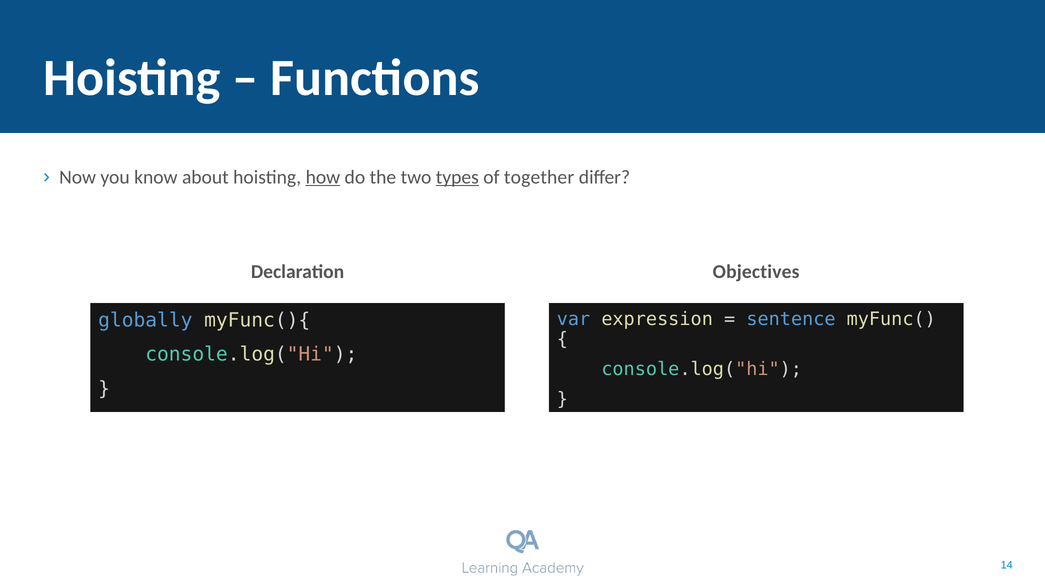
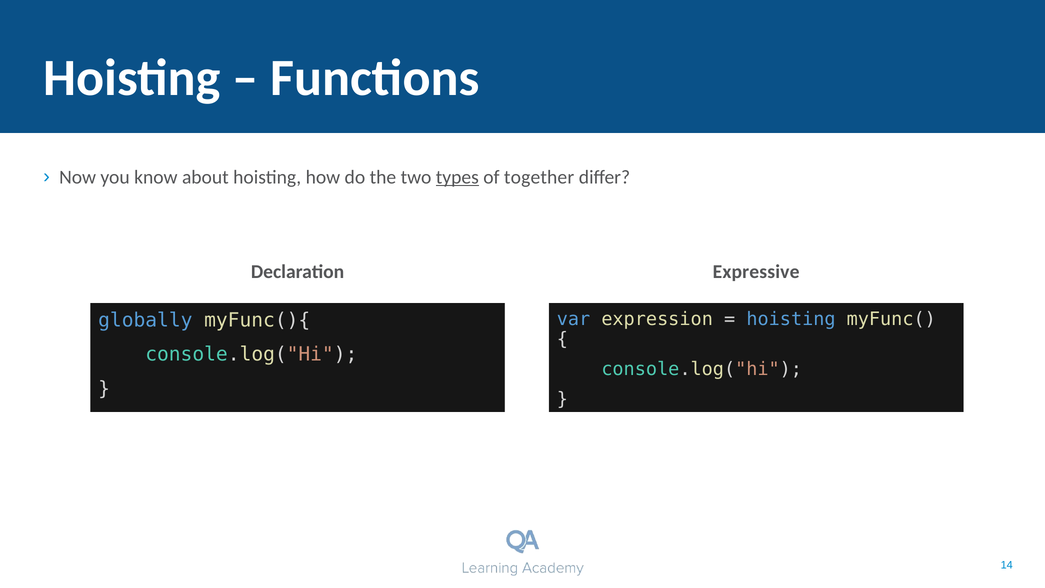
how underline: present -> none
Objectives: Objectives -> Expressive
sentence at (791, 319): sentence -> hoisting
